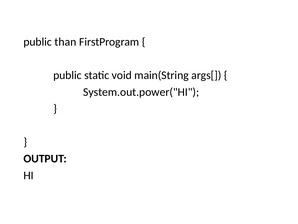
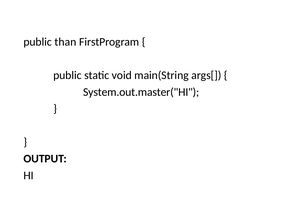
System.out.power("HI: System.out.power("HI -> System.out.master("HI
